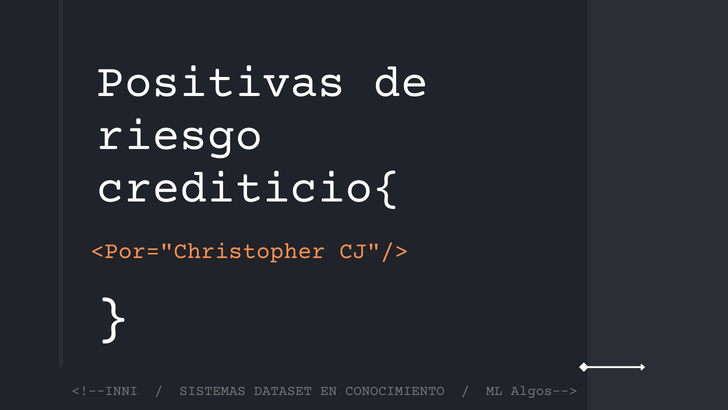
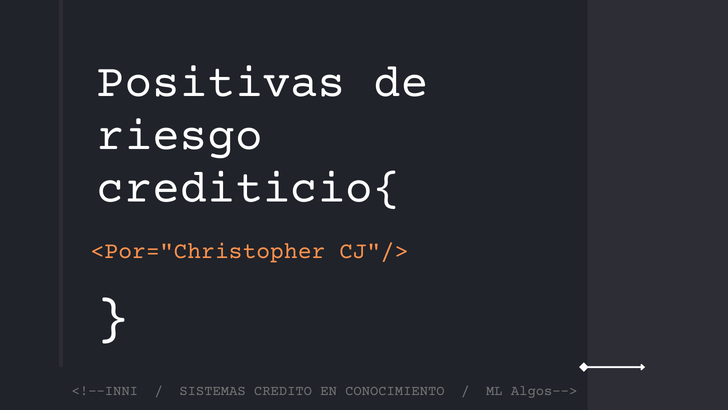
DATASET: DATASET -> CREDITO
